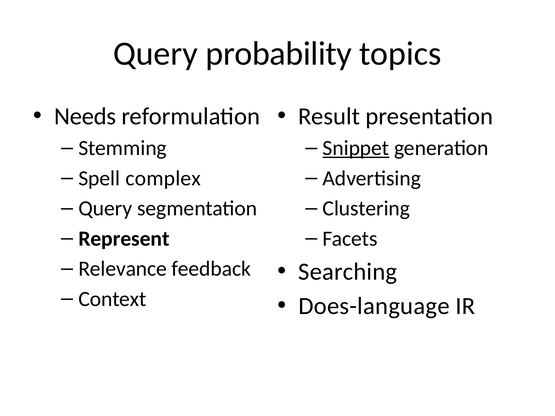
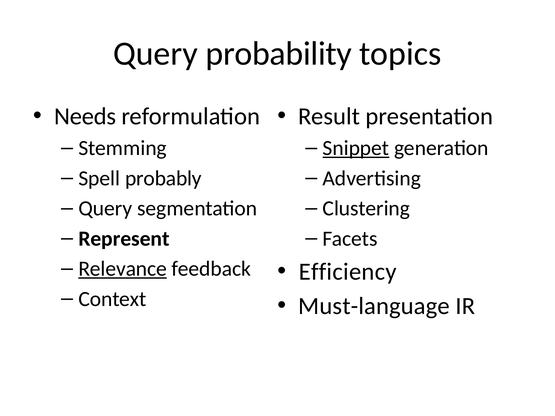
complex: complex -> probably
Relevance underline: none -> present
Searching: Searching -> Efficiency
Does-language: Does-language -> Must-language
